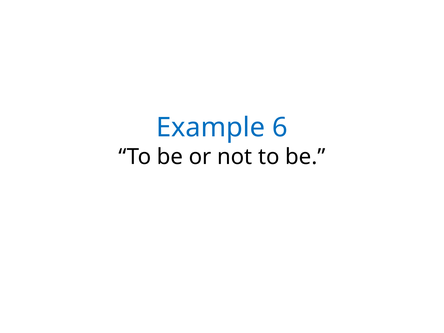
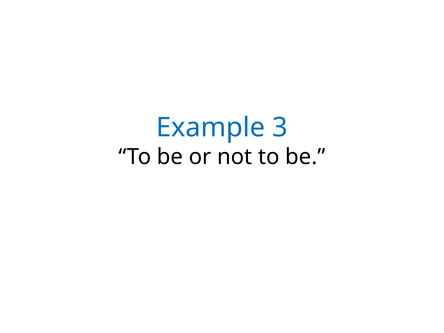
6: 6 -> 3
